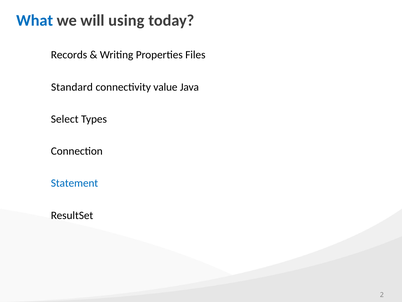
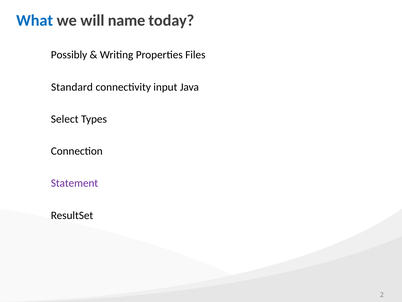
using: using -> name
Records: Records -> Possibly
value: value -> input
Statement colour: blue -> purple
